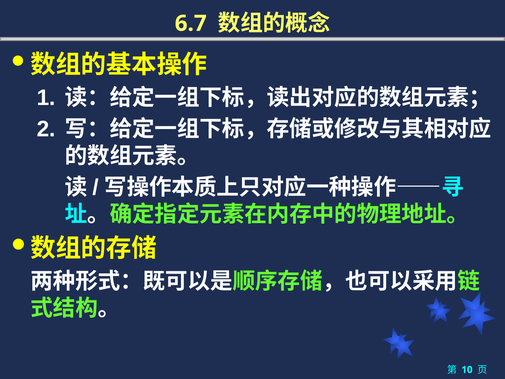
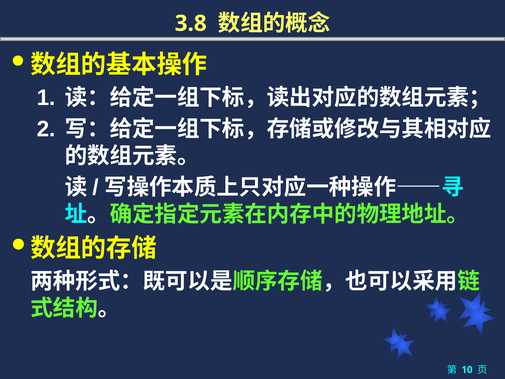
6.7: 6.7 -> 3.8
